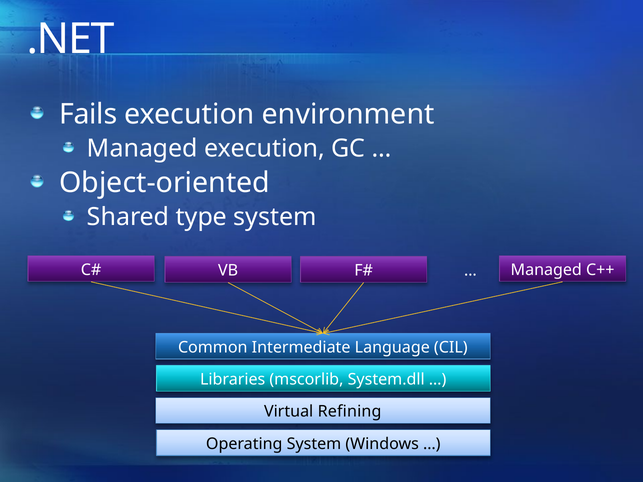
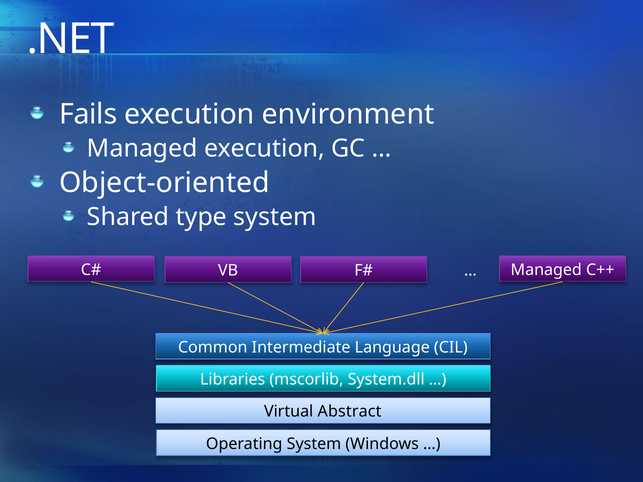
Refining: Refining -> Abstract
